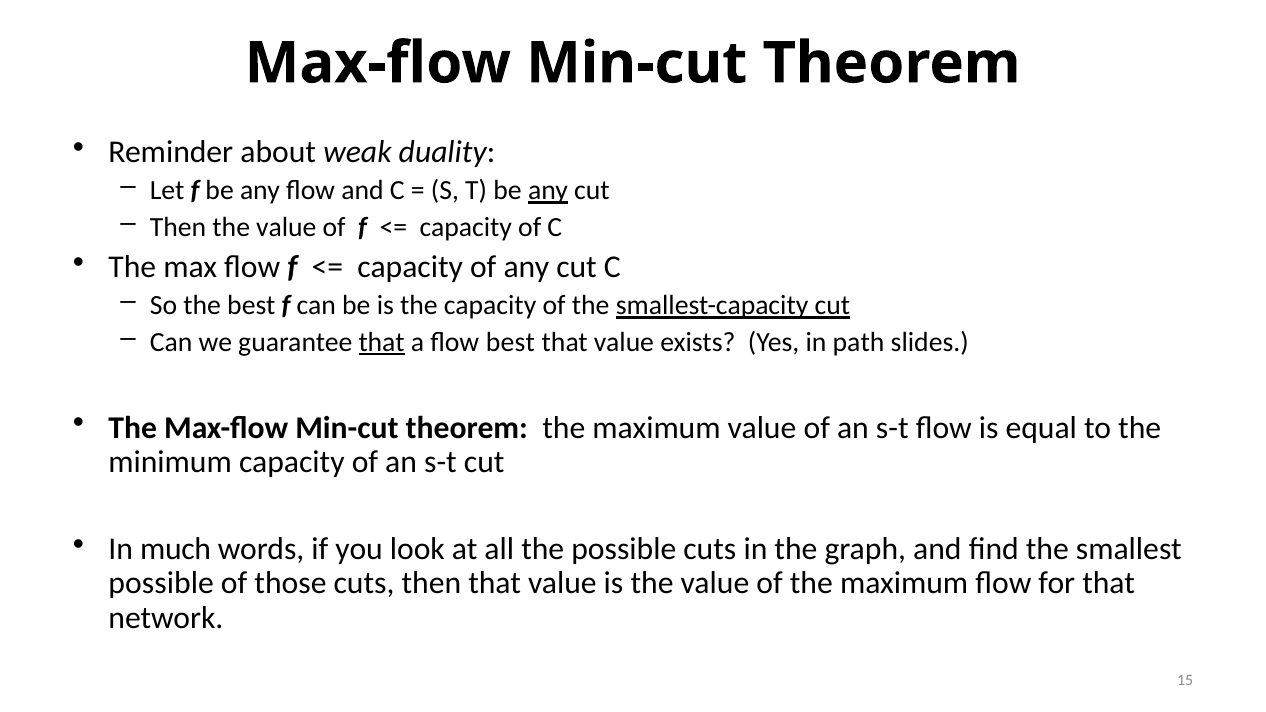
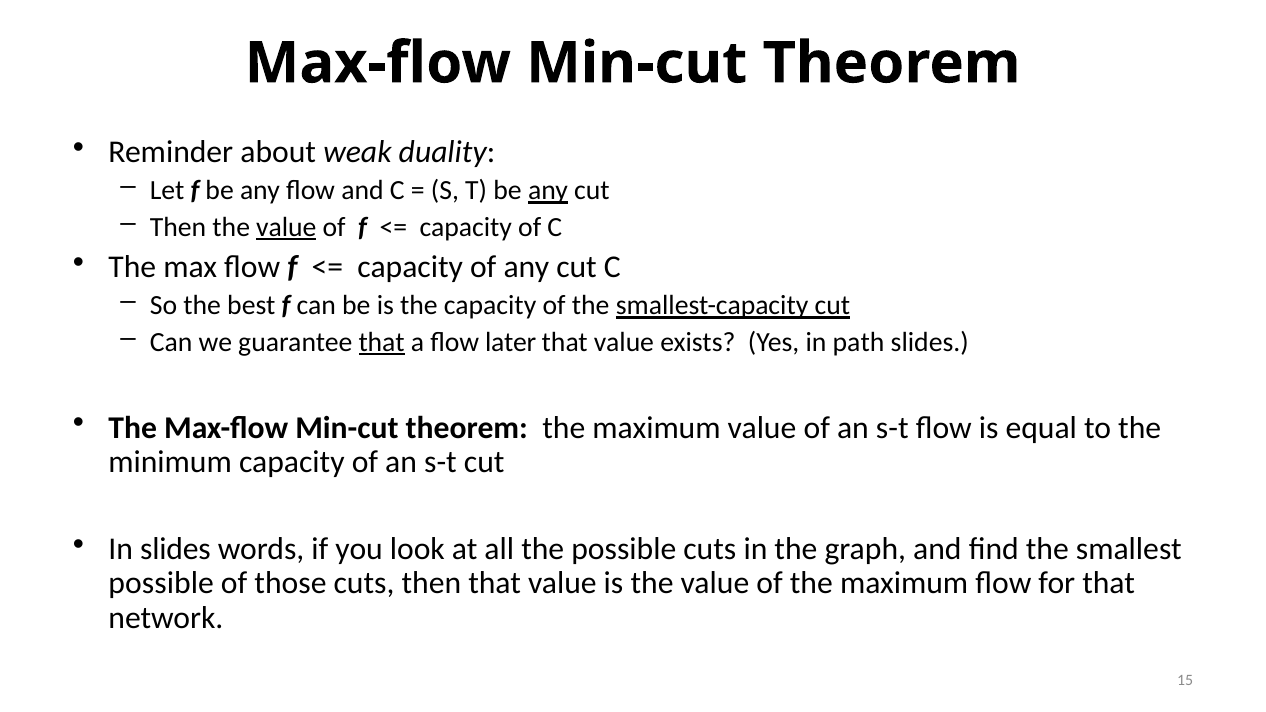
value at (286, 227) underline: none -> present
flow best: best -> later
In much: much -> slides
